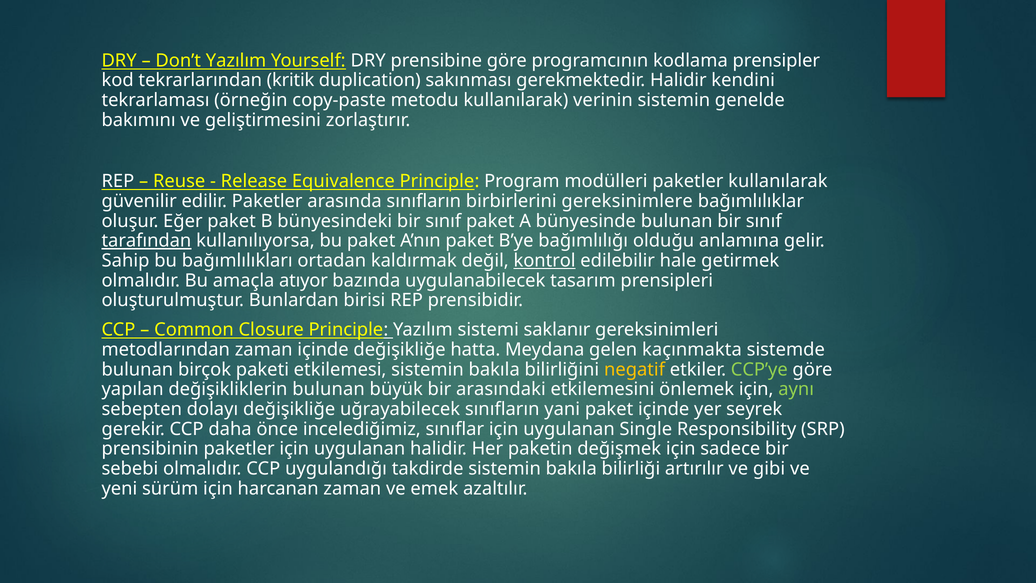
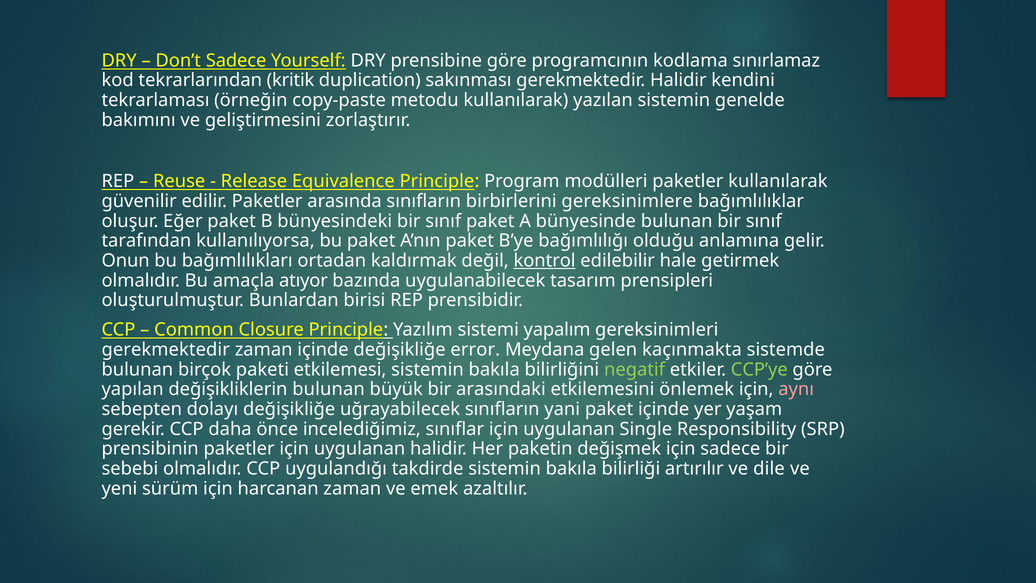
Don’t Yazılım: Yazılım -> Sadece
prensipler: prensipler -> sınırlamaz
verinin: verinin -> yazılan
tarafından underline: present -> none
Sahip: Sahip -> Onun
saklanır: saklanır -> yapalım
metodlarından at (166, 350): metodlarından -> gerekmektedir
hatta: hatta -> error
negatif colour: yellow -> light green
aynı colour: light green -> pink
seyrek: seyrek -> yaşam
gibi: gibi -> dile
